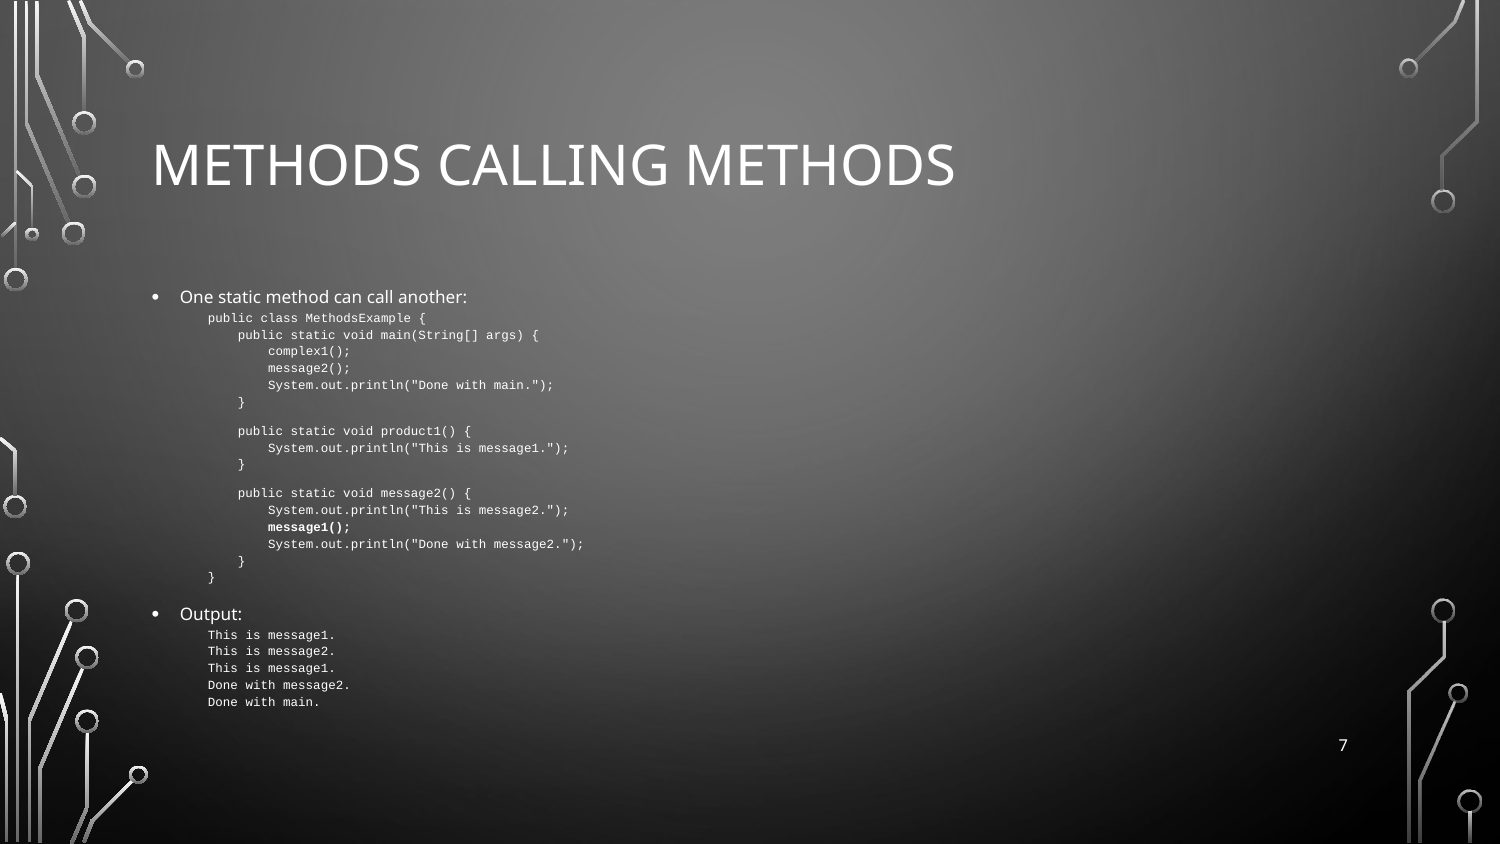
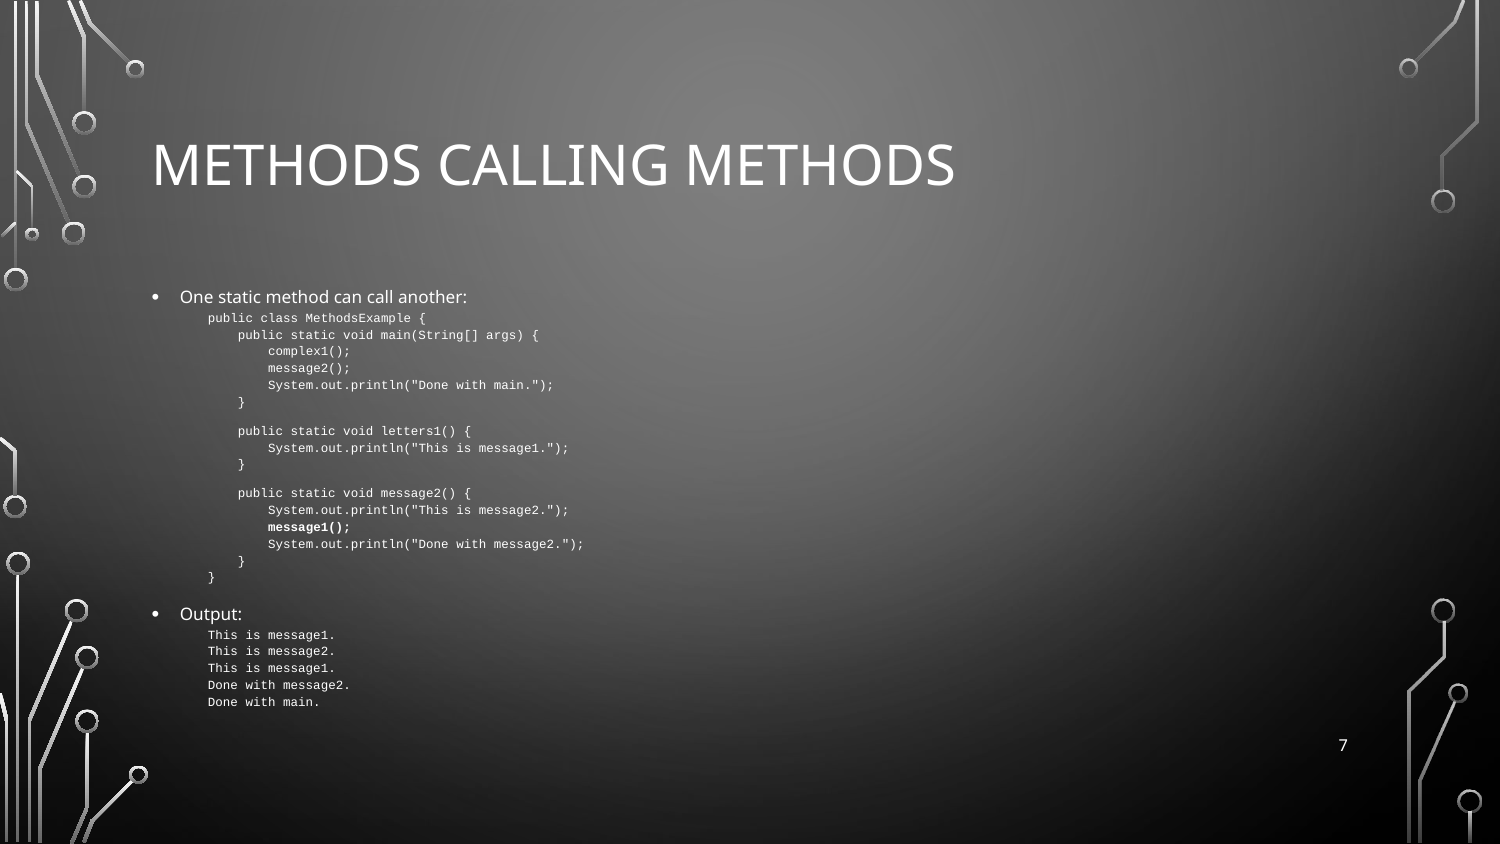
product1(: product1( -> letters1(
